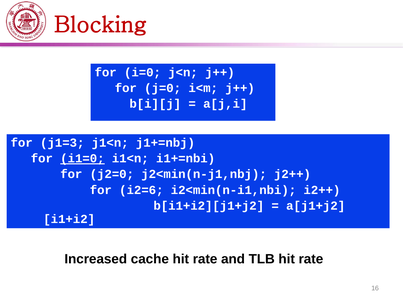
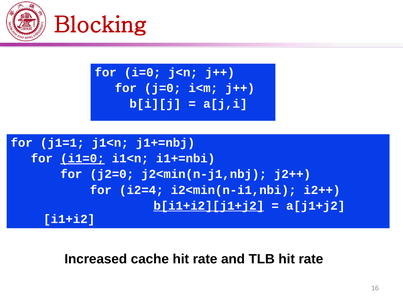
j1=3: j1=3 -> j1=1
i2=6: i2=6 -> i2=4
b[i1+i2][j1+j2 underline: none -> present
